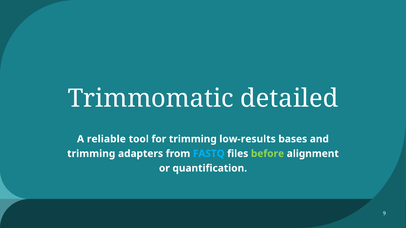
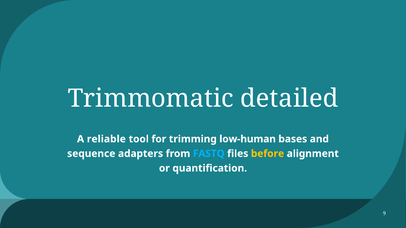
low-results: low-results -> low-human
trimming at (91, 154): trimming -> sequence
before colour: light green -> yellow
